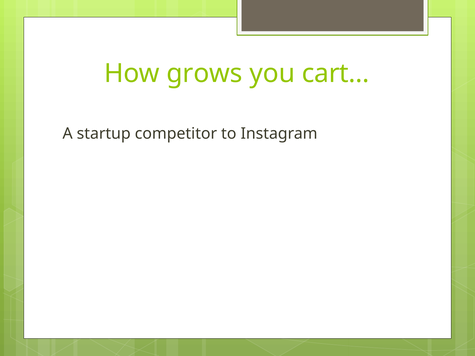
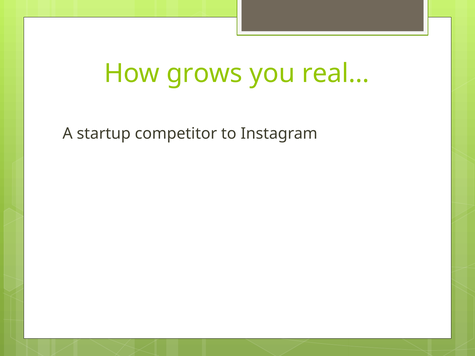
cart…: cart… -> real…
